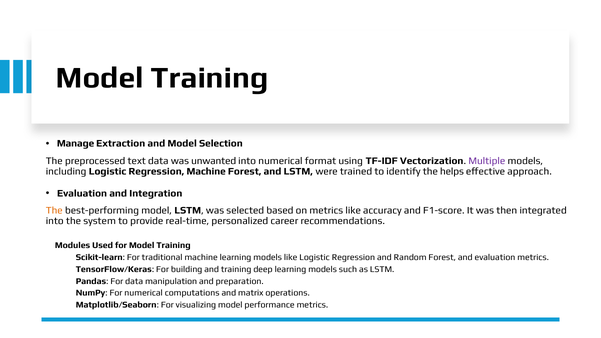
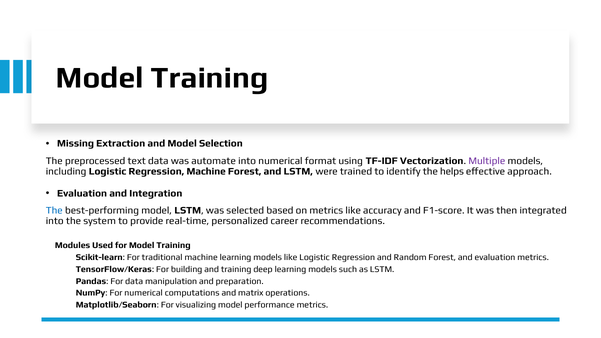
Manage: Manage -> Missing
unwanted: unwanted -> automate
The at (54, 210) colour: orange -> blue
